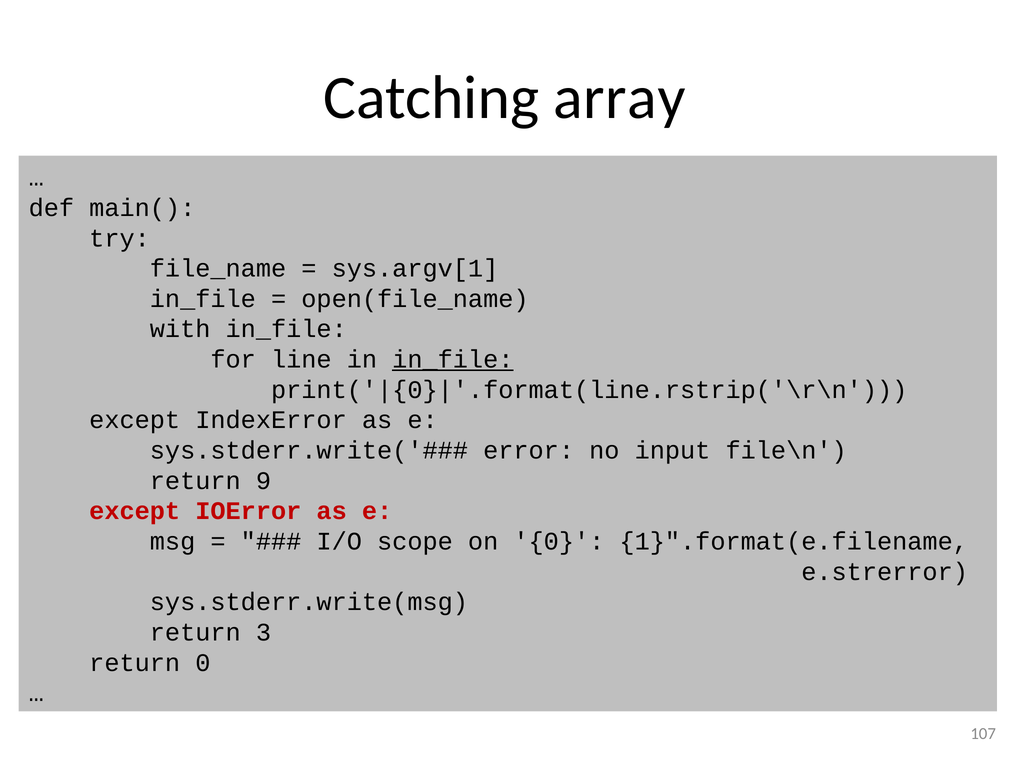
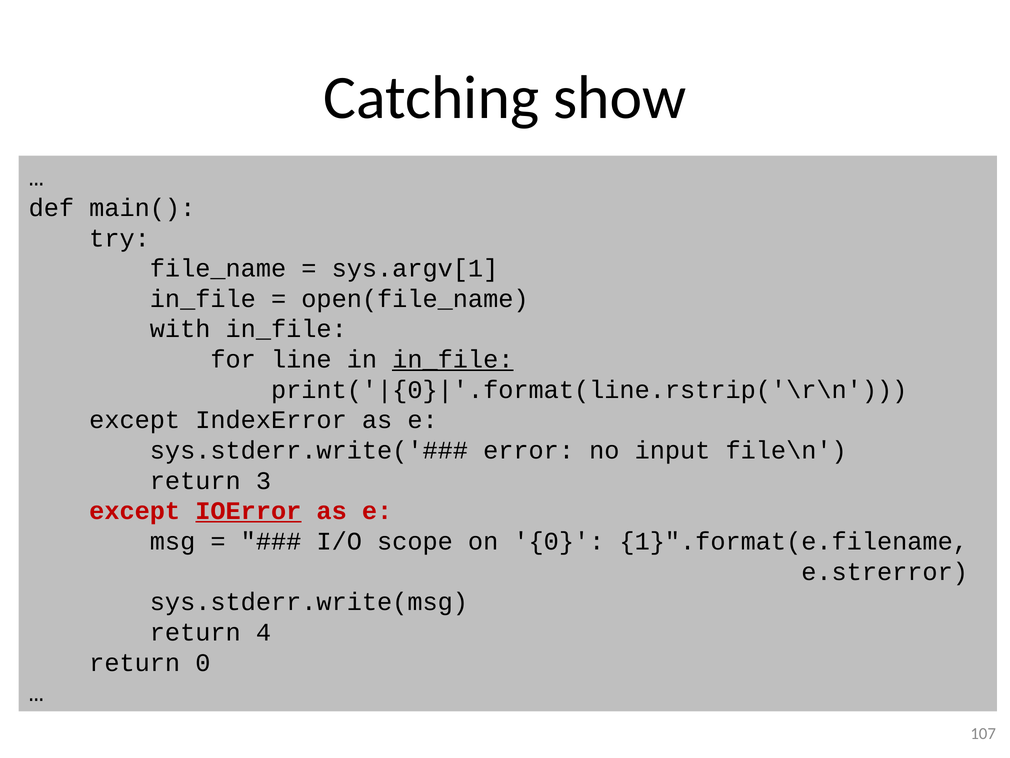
array: array -> show
9: 9 -> 3
IOError underline: none -> present
3: 3 -> 4
